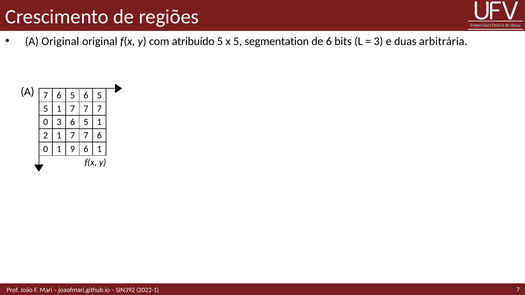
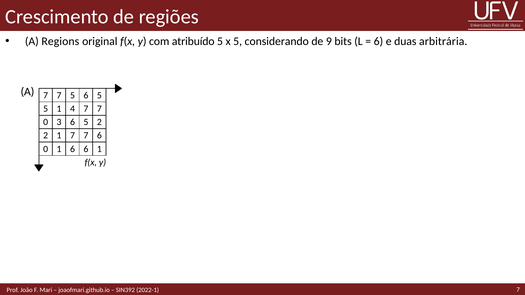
A Original: Original -> Regions
segmentation: segmentation -> considerando
de 6: 6 -> 9
3 at (378, 41): 3 -> 6
6 at (59, 95): 6 -> 7
5 1 7: 7 -> 4
6 5 1: 1 -> 2
1 9: 9 -> 6
